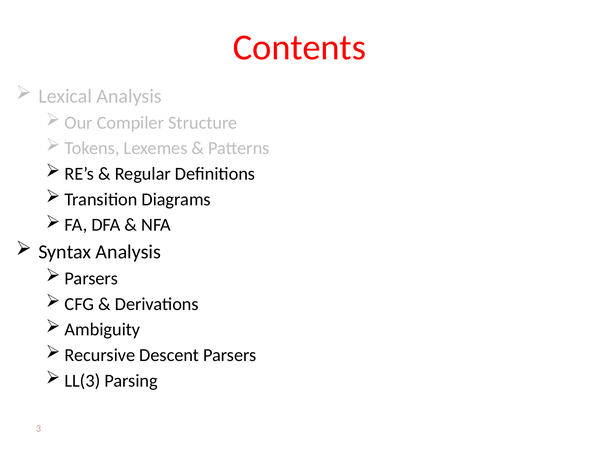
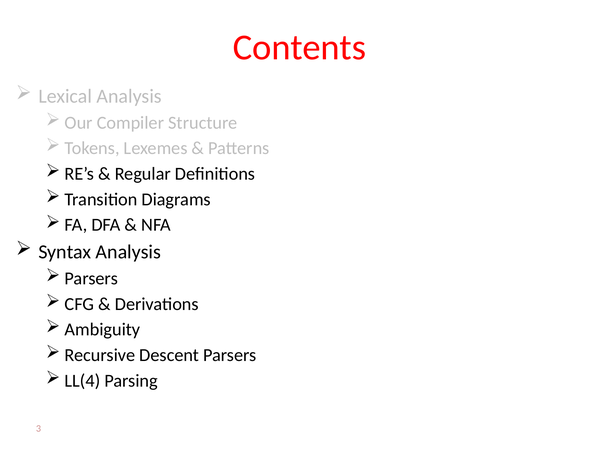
LL(3: LL(3 -> LL(4
